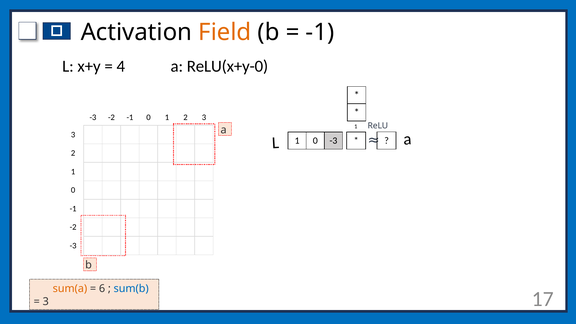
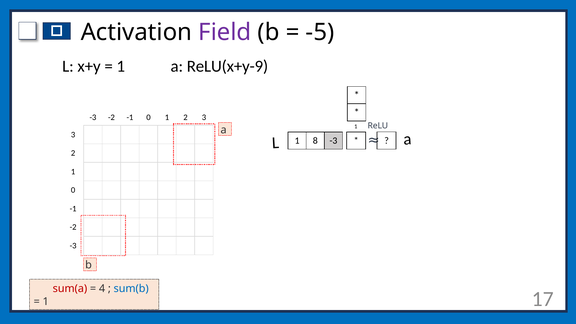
Field colour: orange -> purple
-1 at (320, 32): -1 -> -5
4 at (121, 66): 4 -> 1
ReLU(x+y-0: ReLU(x+y-0 -> ReLU(x+y-9
0 at (315, 141): 0 -> 8
sum(a colour: orange -> red
6: 6 -> 4
3 at (46, 302): 3 -> 1
